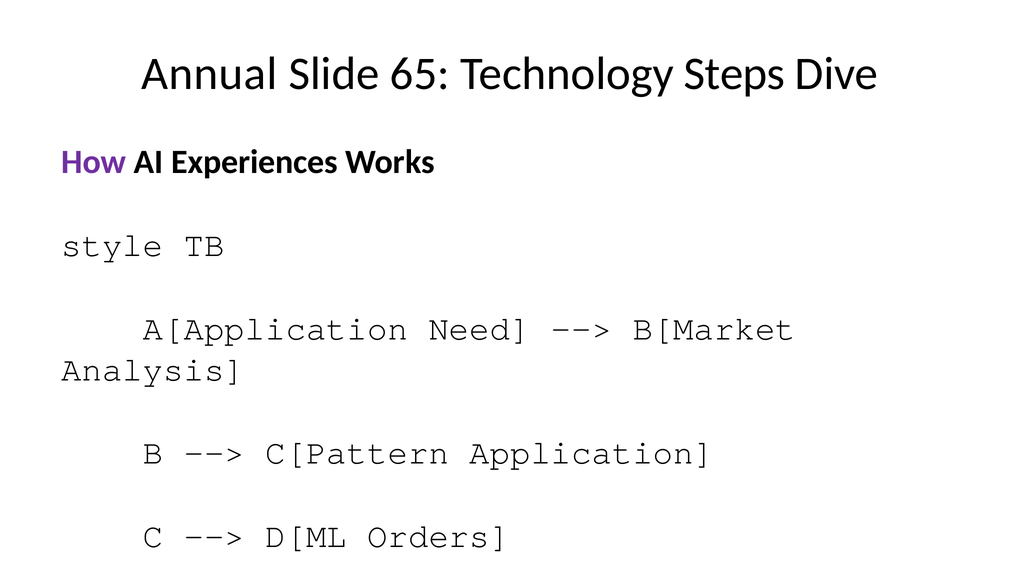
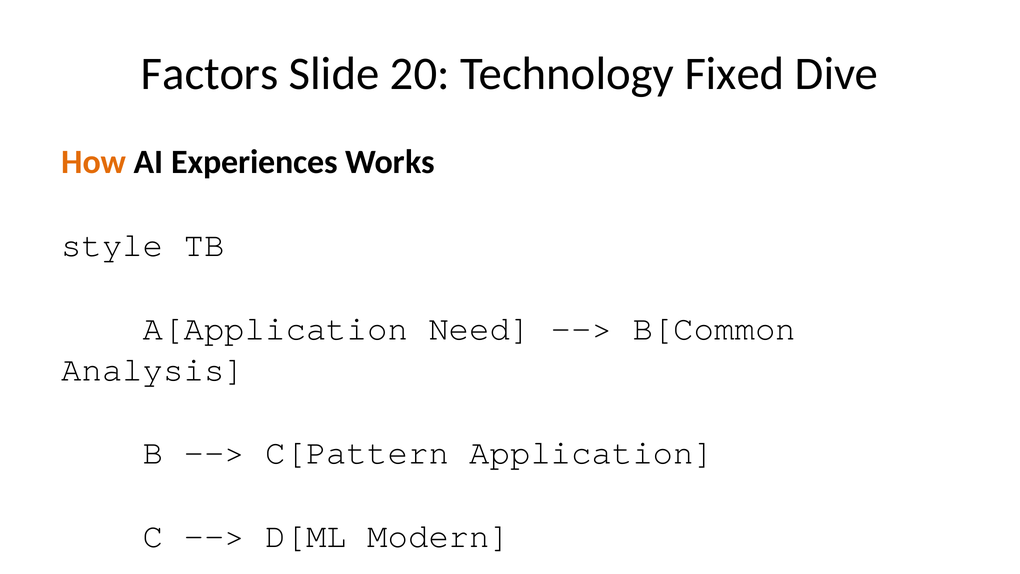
Annual: Annual -> Factors
65: 65 -> 20
Steps: Steps -> Fixed
How colour: purple -> orange
B[Market: B[Market -> B[Common
Orders: Orders -> Modern
